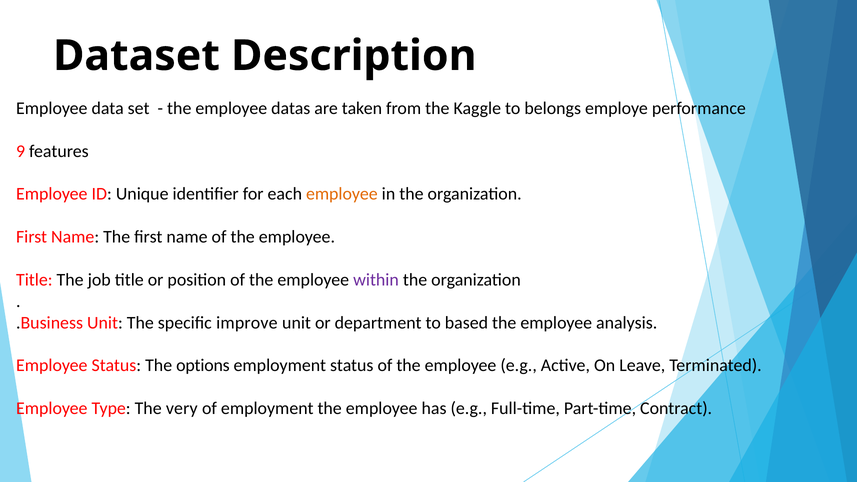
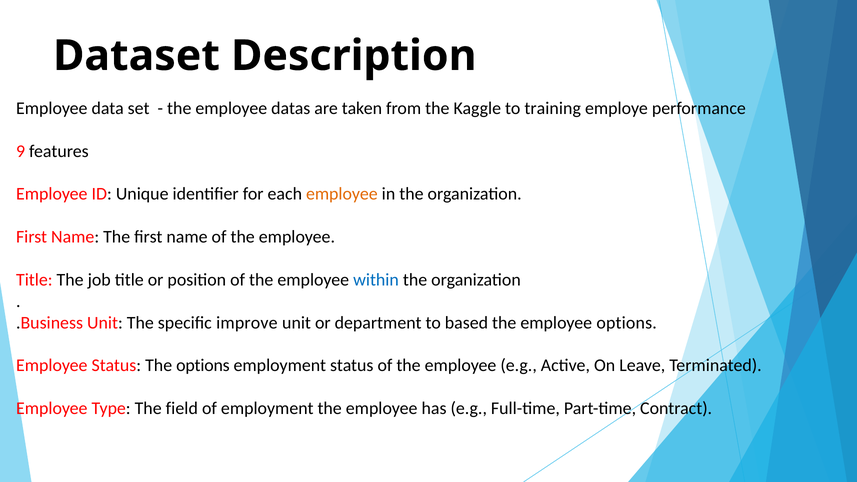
belongs: belongs -> training
within colour: purple -> blue
employee analysis: analysis -> options
very: very -> field
